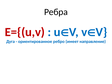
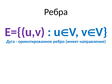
E={(u,v colour: red -> purple
